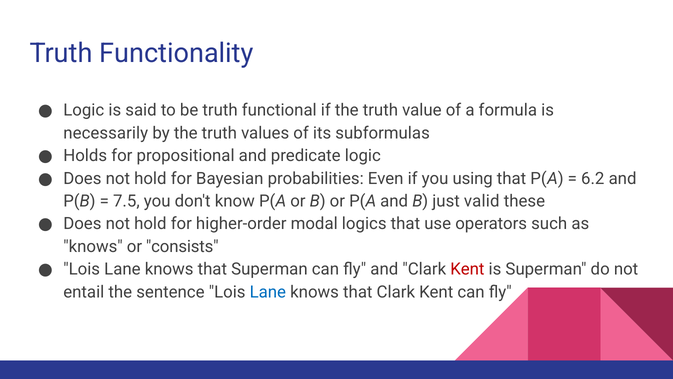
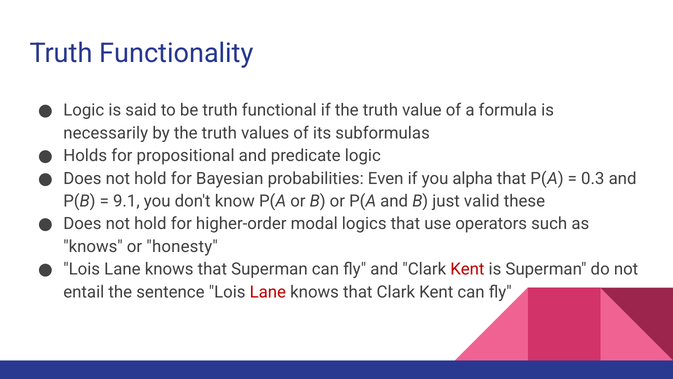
using: using -> alpha
6.2: 6.2 -> 0.3
7.5: 7.5 -> 9.1
consists: consists -> honesty
Lane at (268, 292) colour: blue -> red
